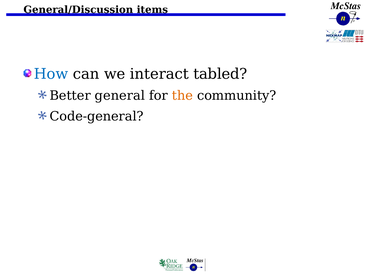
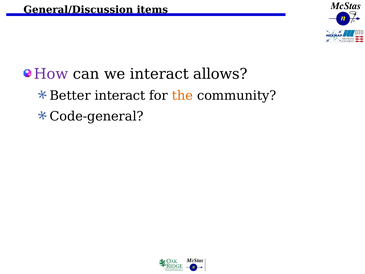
How colour: blue -> purple
tabled: tabled -> allows
Better general: general -> interact
